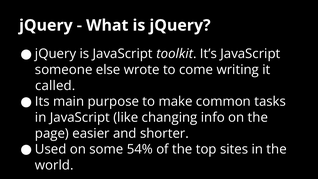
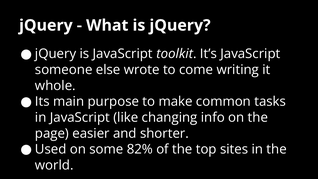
called: called -> whole
54%: 54% -> 82%
